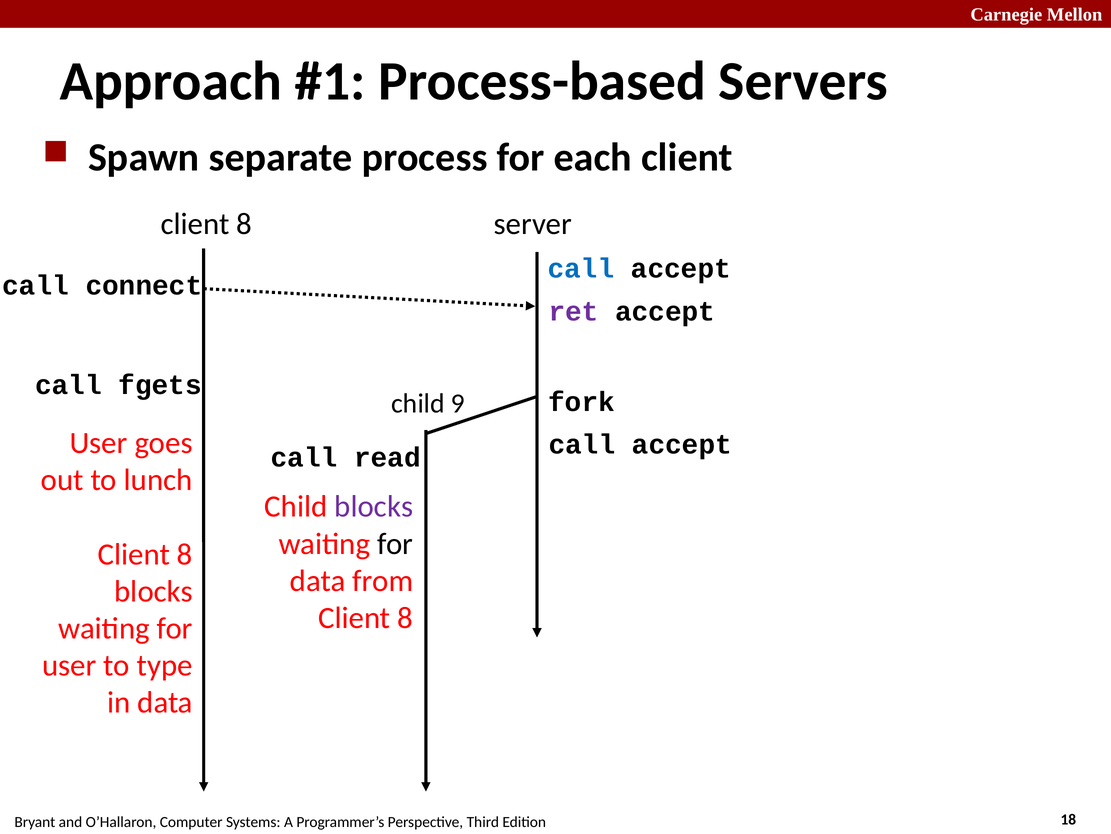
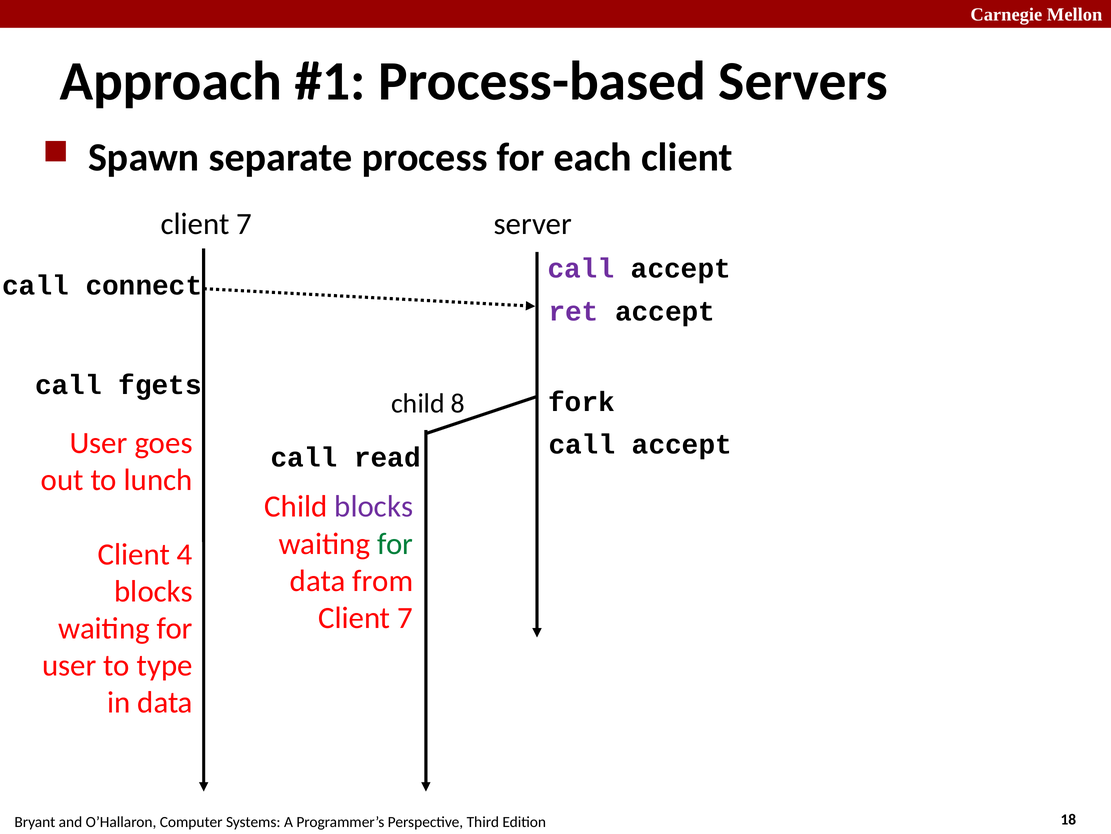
8 at (244, 224): 8 -> 7
call at (581, 268) colour: blue -> purple
9: 9 -> 8
for at (395, 543) colour: black -> green
8 at (185, 554): 8 -> 4
8 at (405, 617): 8 -> 7
